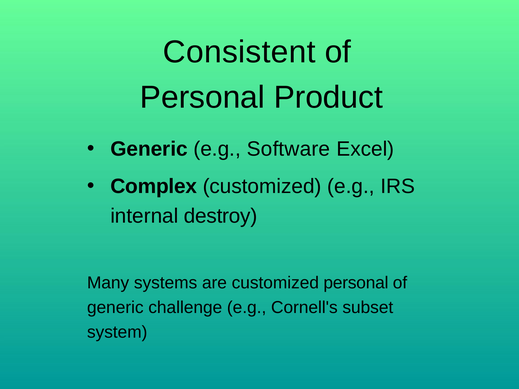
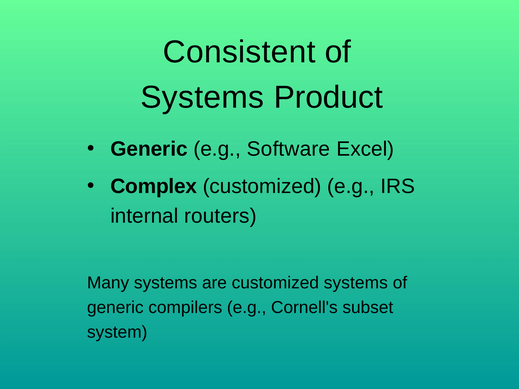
Personal at (202, 97): Personal -> Systems
destroy: destroy -> routers
customized personal: personal -> systems
challenge: challenge -> compilers
